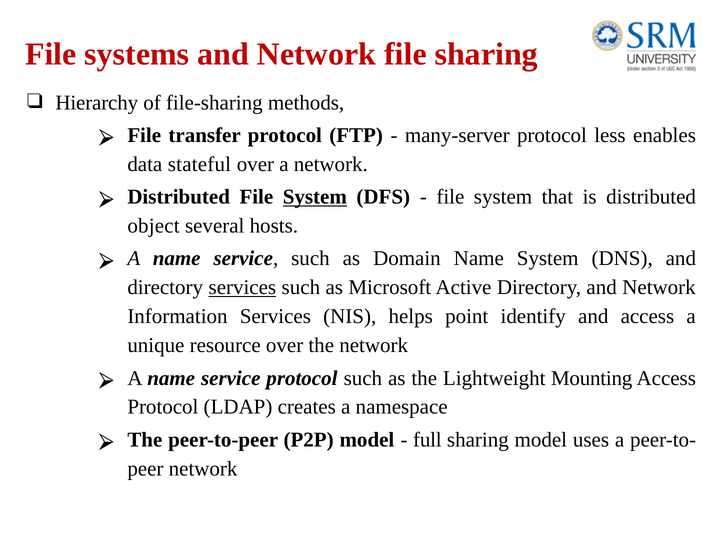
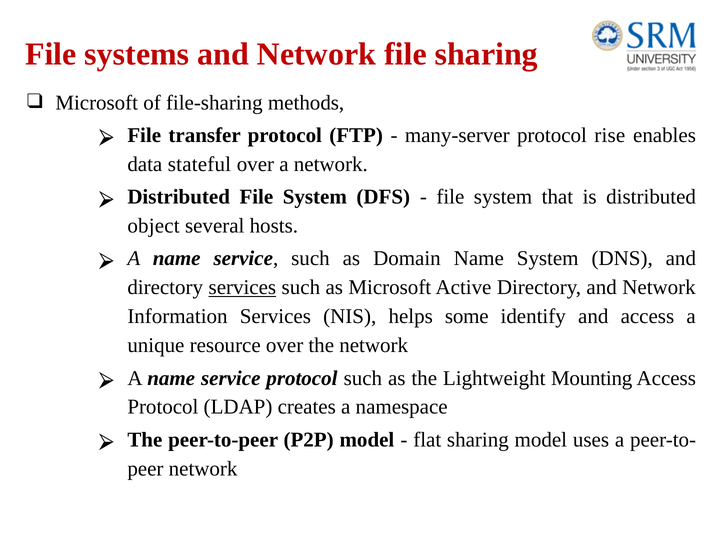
Hierarchy at (97, 103): Hierarchy -> Microsoft
less: less -> rise
System at (315, 197) underline: present -> none
point: point -> some
full: full -> flat
